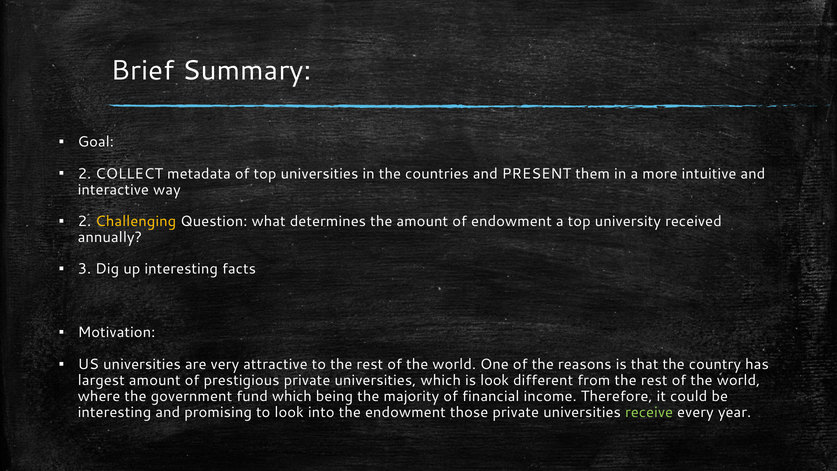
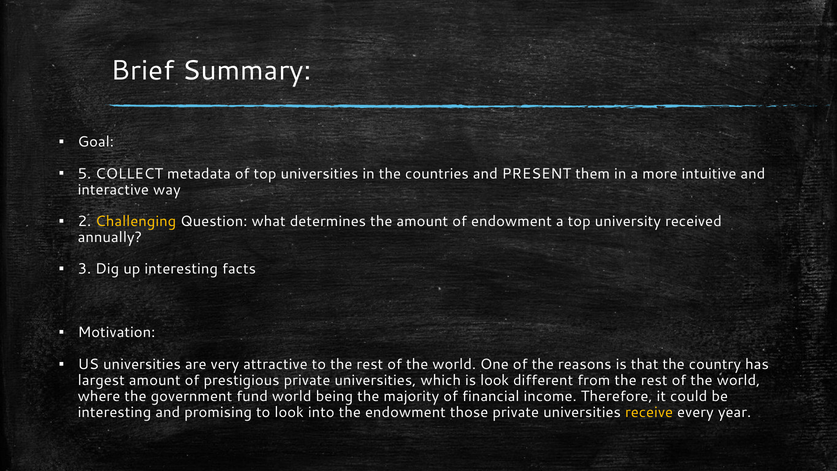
2 at (84, 174): 2 -> 5
fund which: which -> world
receive colour: light green -> yellow
